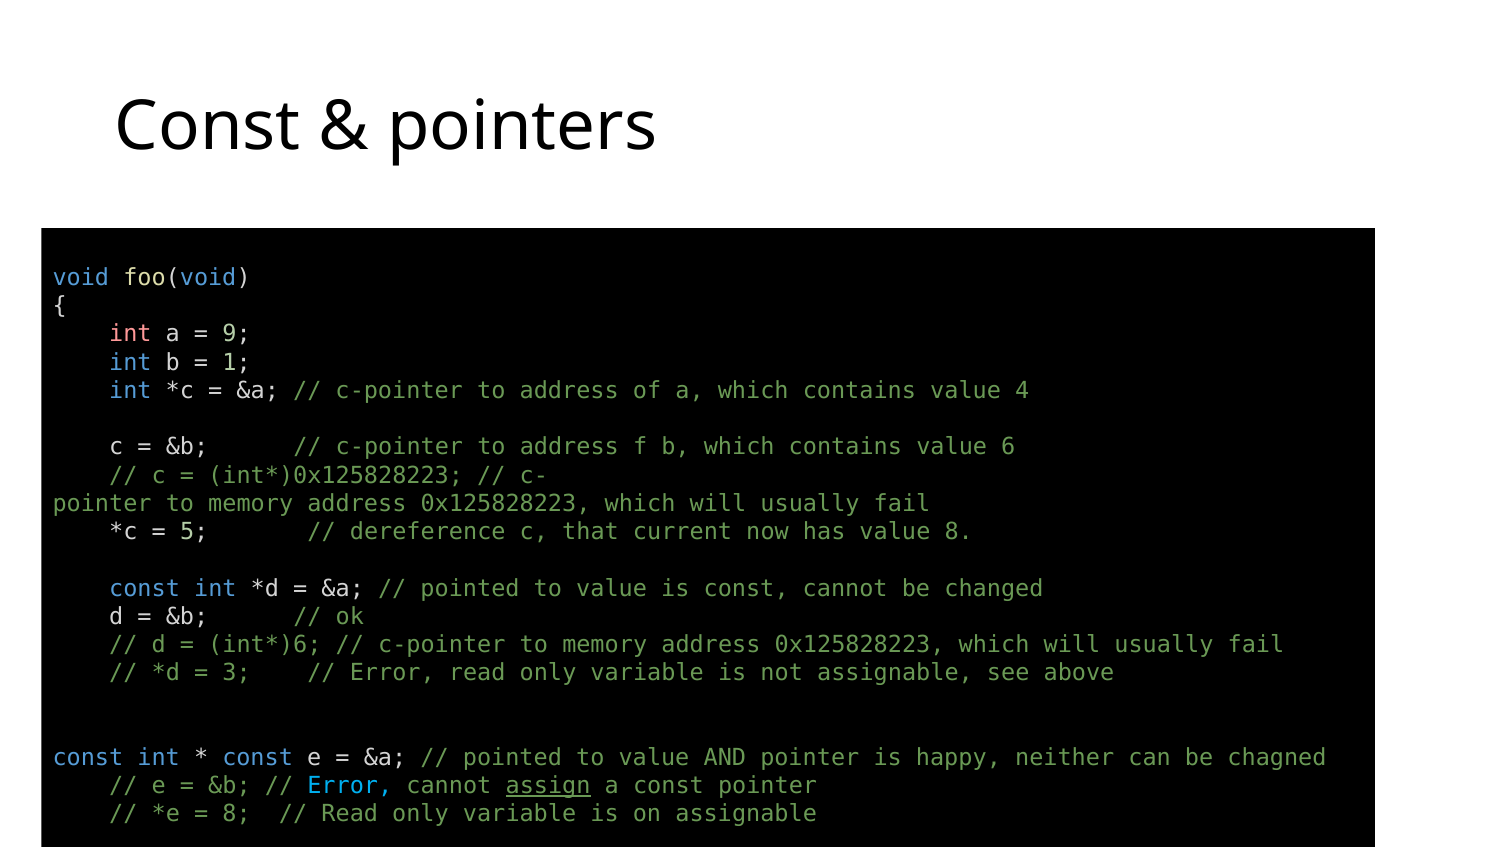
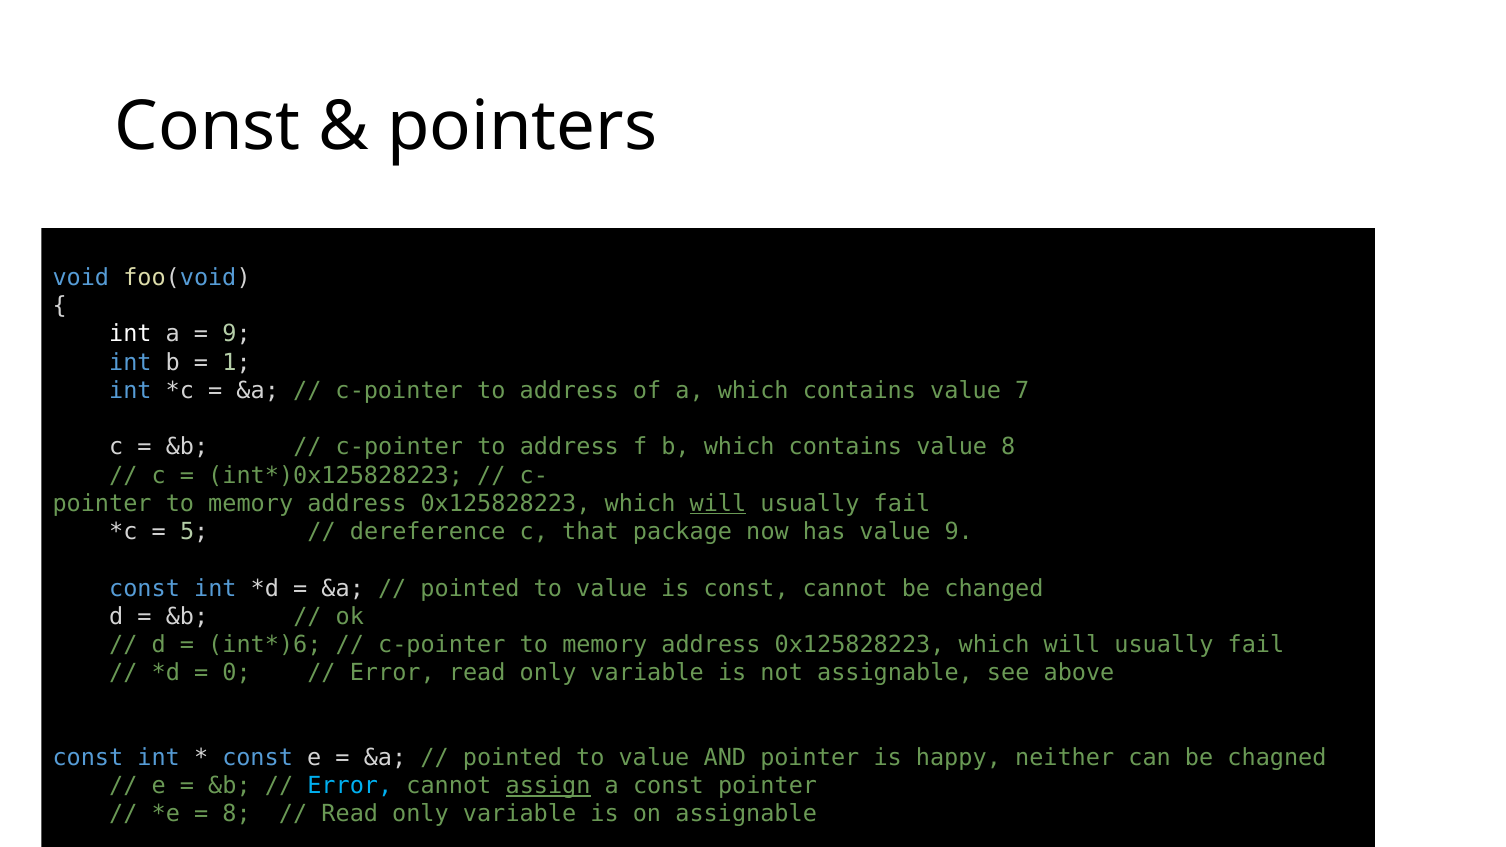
int at (130, 334) colour: pink -> white
4: 4 -> 7
value 6: 6 -> 8
will at (718, 504) underline: none -> present
current: current -> package
value 8: 8 -> 9
3: 3 -> 0
